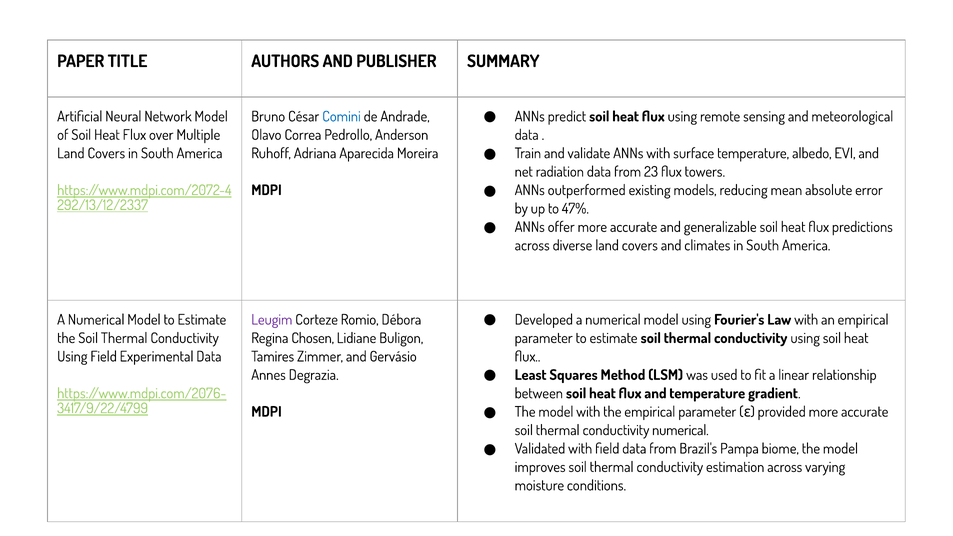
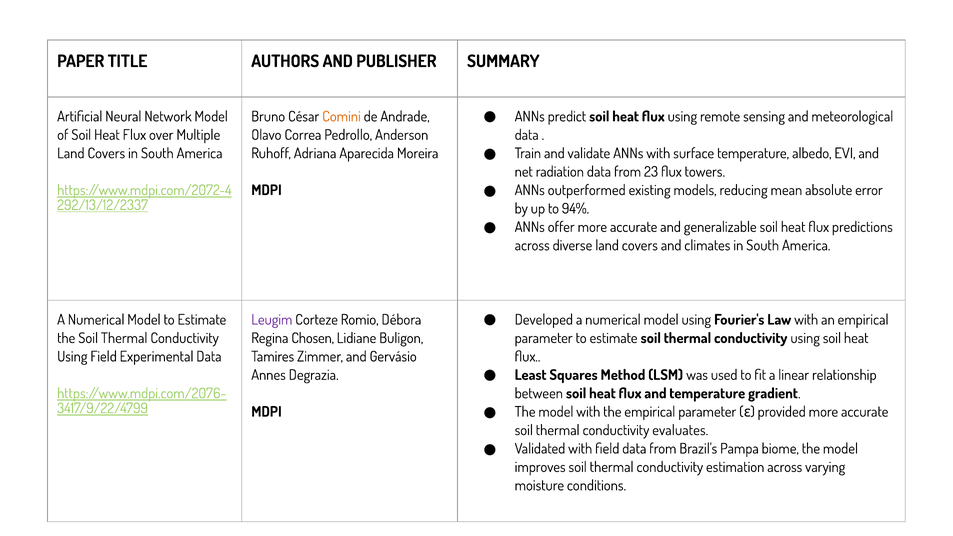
Comini colour: blue -> orange
47%: 47% -> 94%
conductivity numerical: numerical -> evaluates
